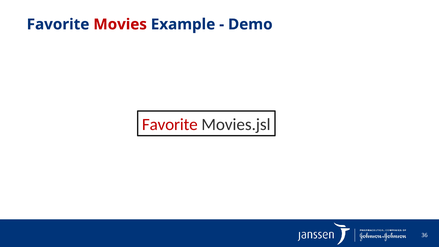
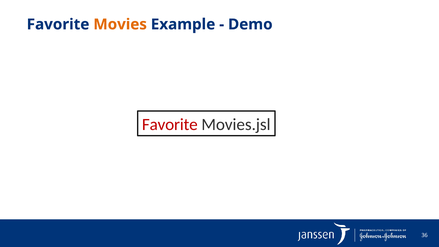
Movies colour: red -> orange
